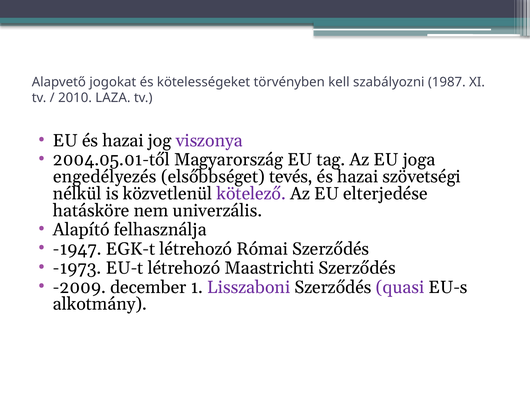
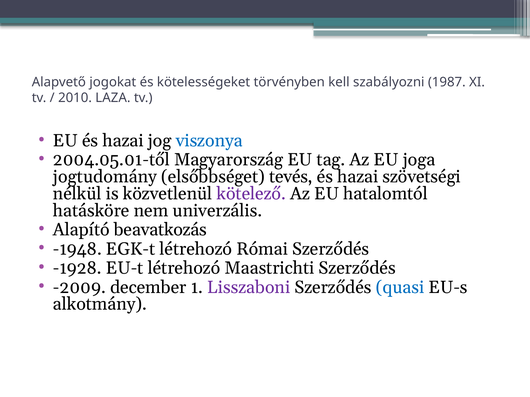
viszonya colour: purple -> blue
engedélyezés: engedélyezés -> jogtudomány
elterjedése: elterjedése -> hatalomtól
felhasználja: felhasználja -> beavatkozás
-1947: -1947 -> -1948
-1973: -1973 -> -1928
quasi colour: purple -> blue
